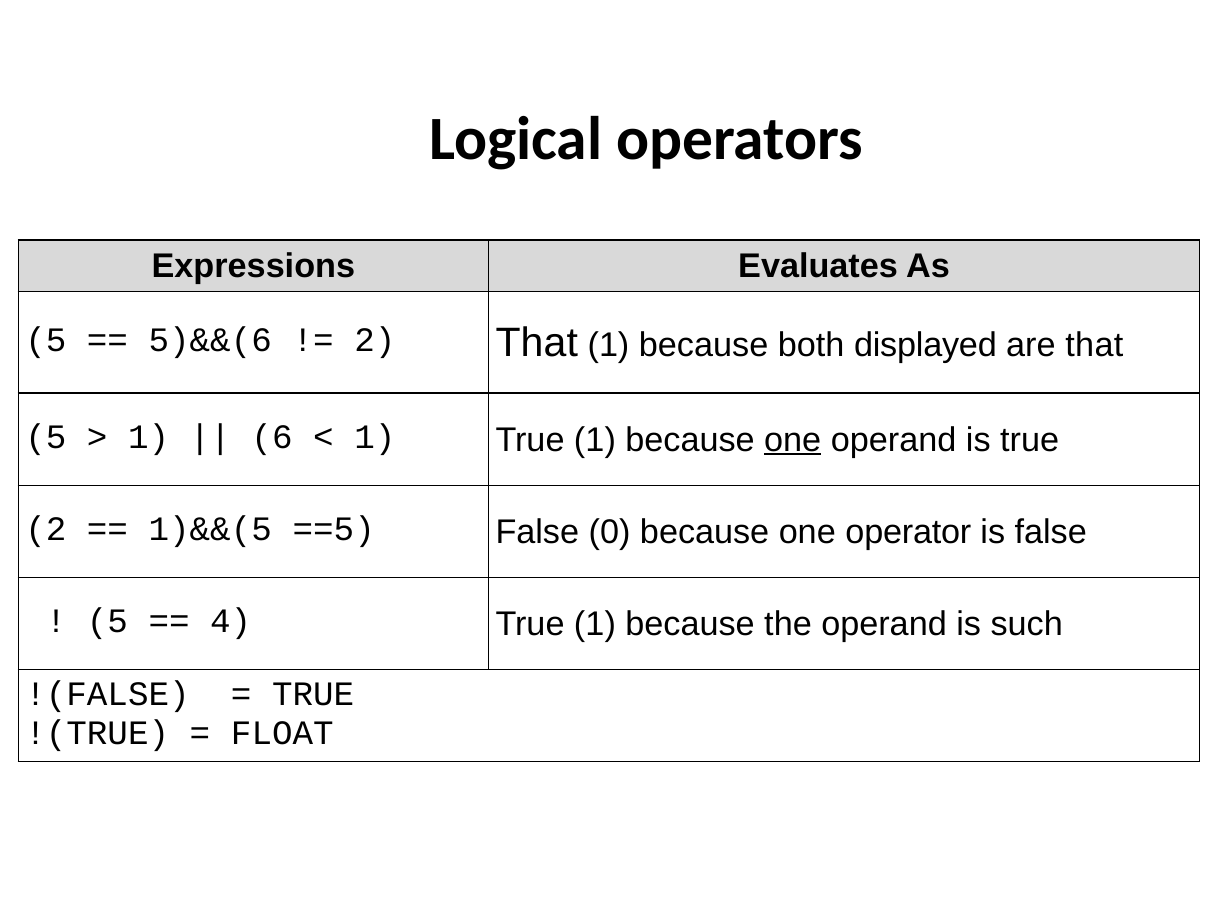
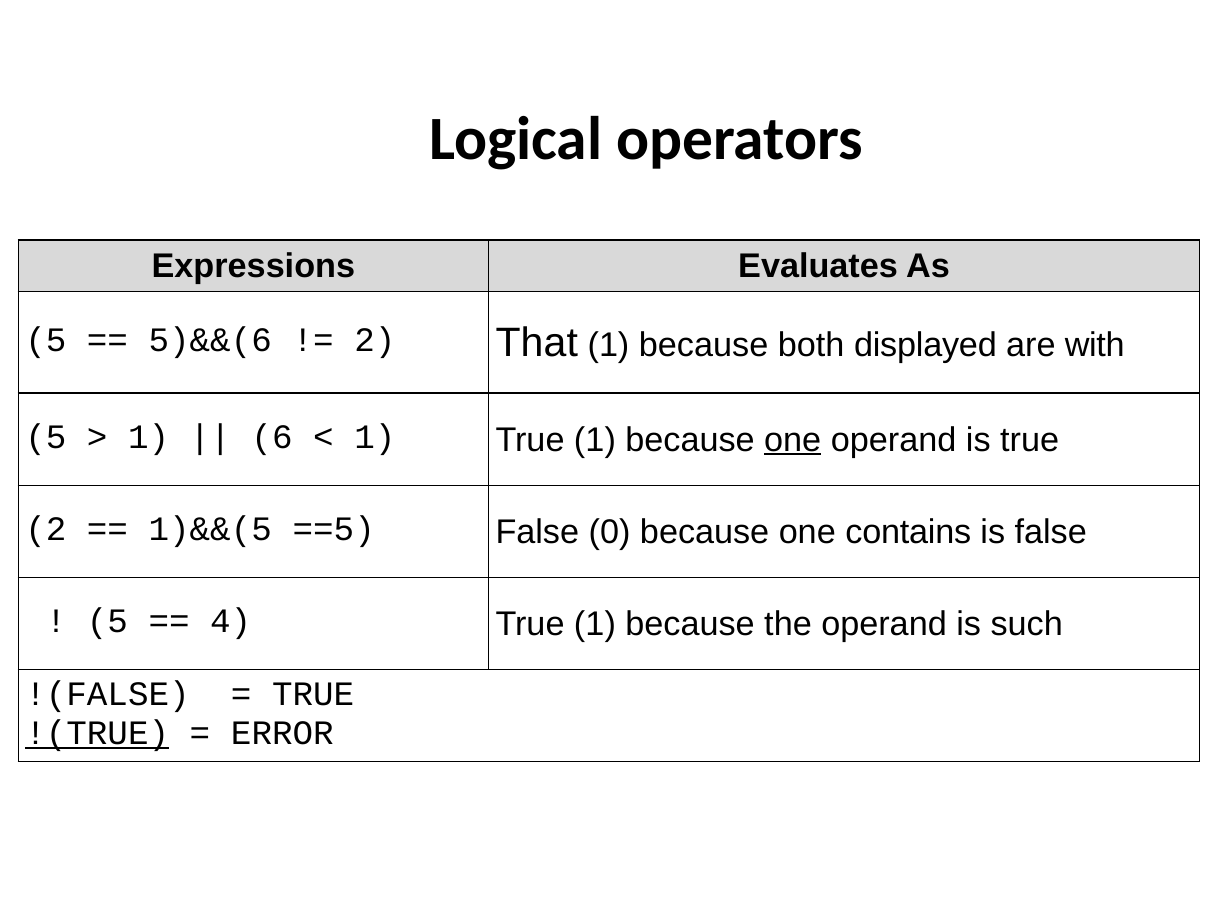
are that: that -> with
operator: operator -> contains
!(TRUE underline: none -> present
FLOAT: FLOAT -> ERROR
